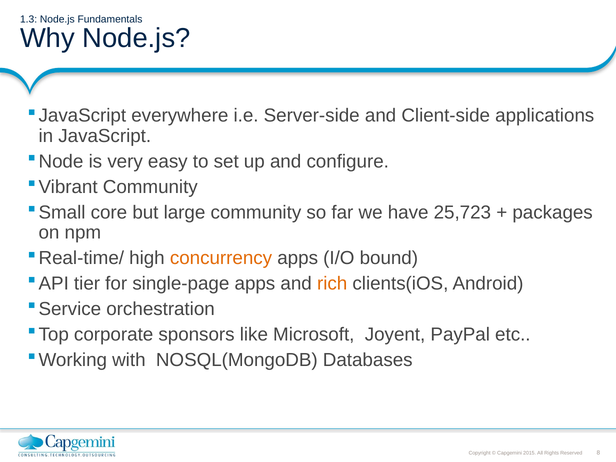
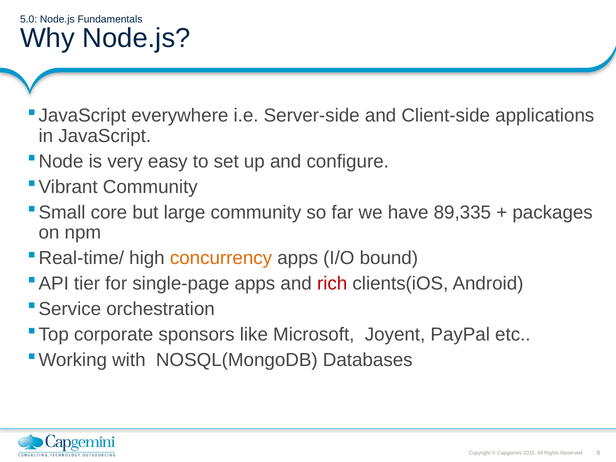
1.3: 1.3 -> 5.0
25,723: 25,723 -> 89,335
rich colour: orange -> red
